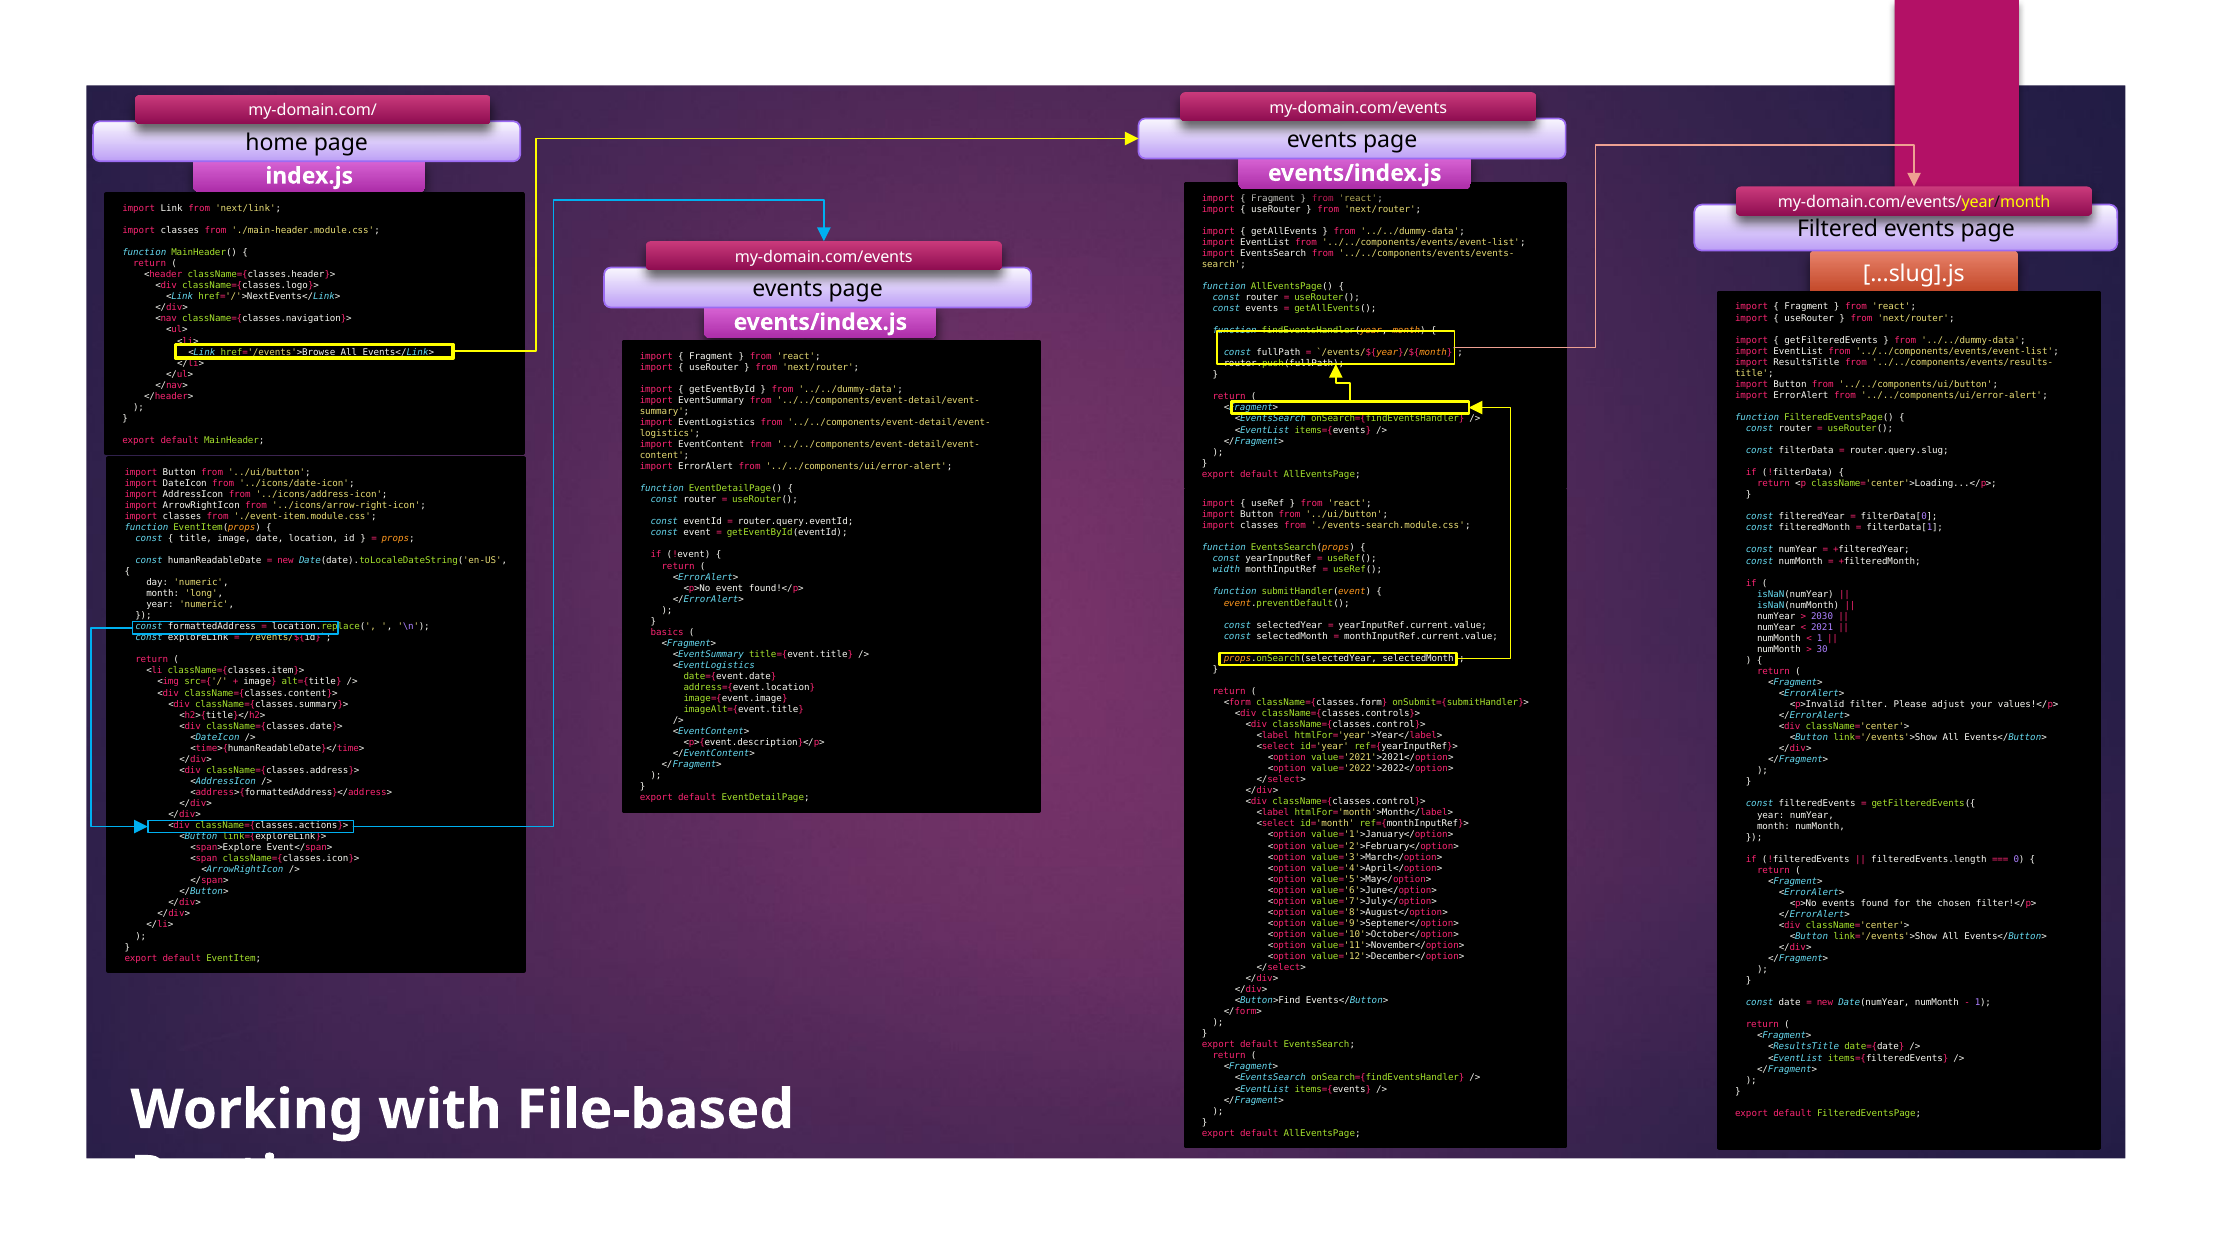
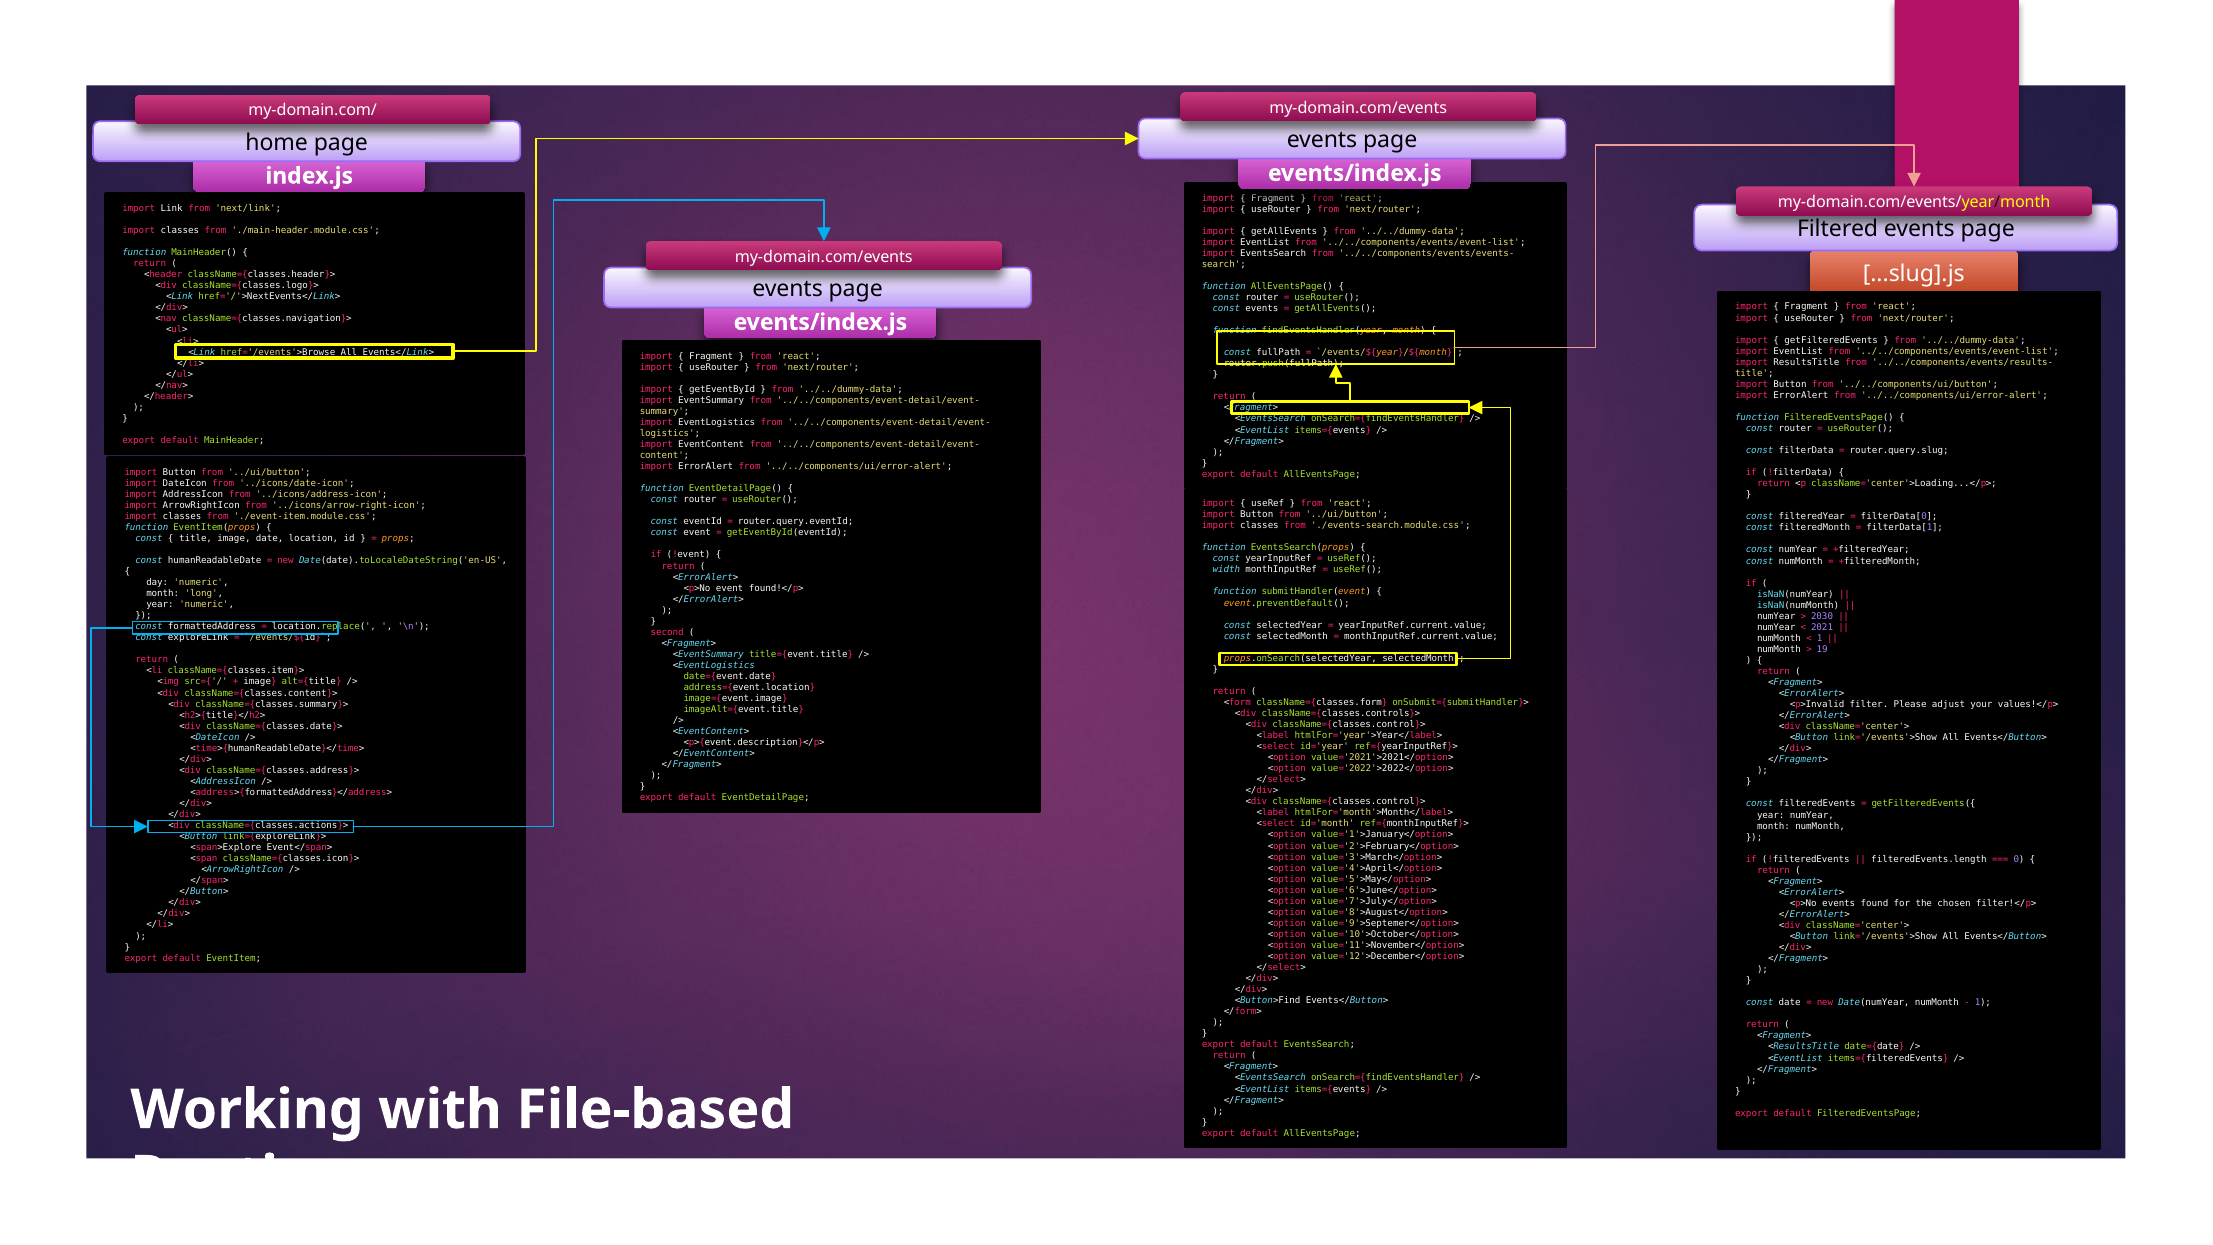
basics: basics -> second
30: 30 -> 19
